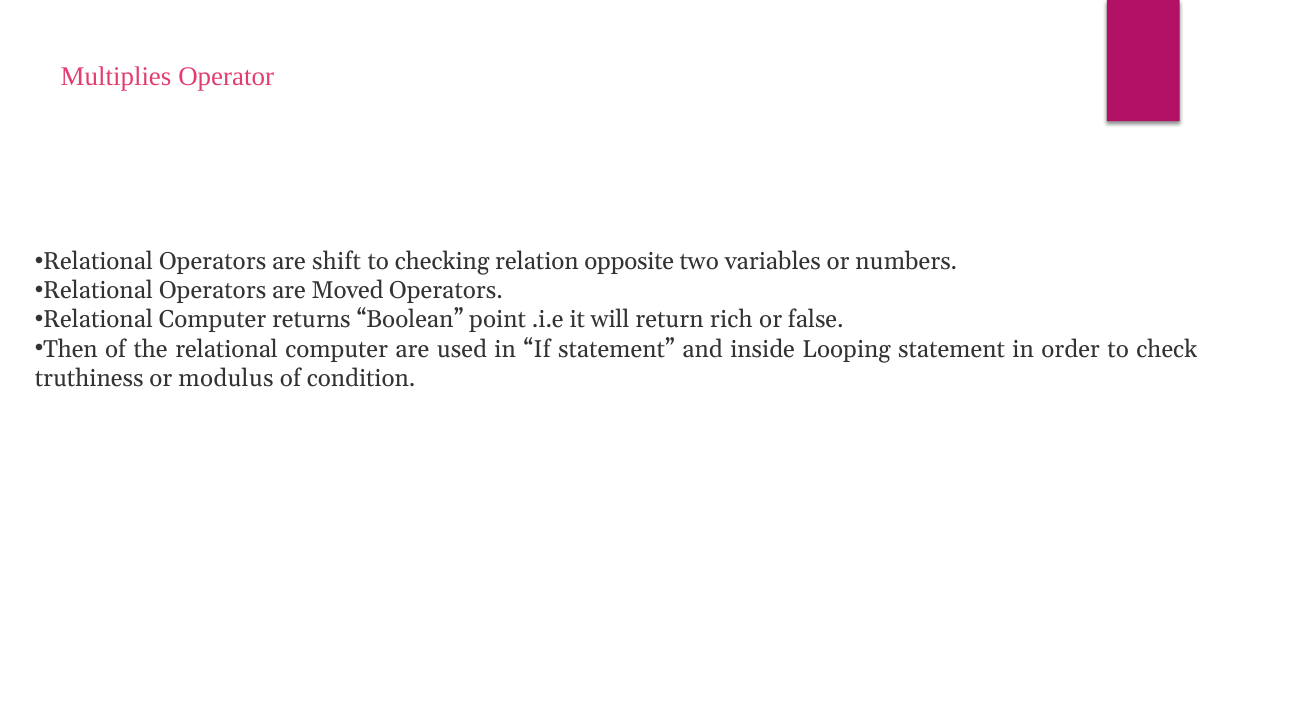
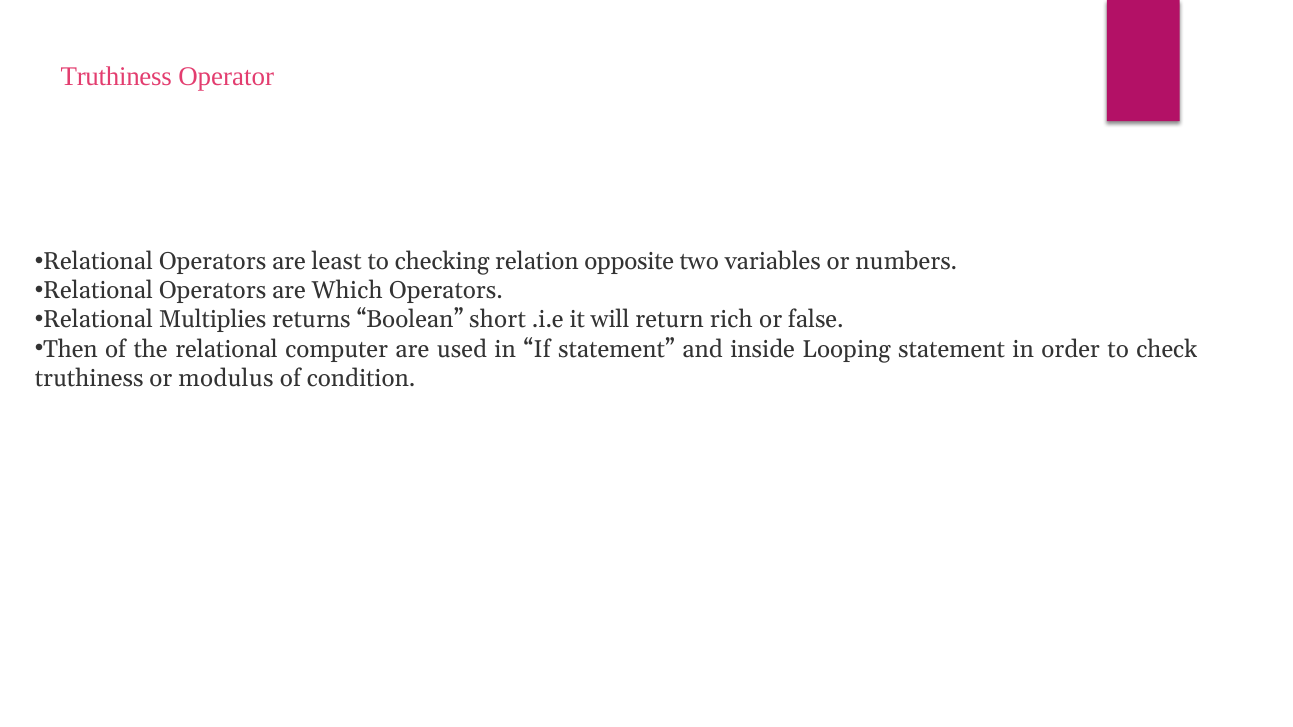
Multiplies at (116, 76): Multiplies -> Truthiness
shift: shift -> least
Moved: Moved -> Which
Computer at (213, 320): Computer -> Multiplies
point: point -> short
